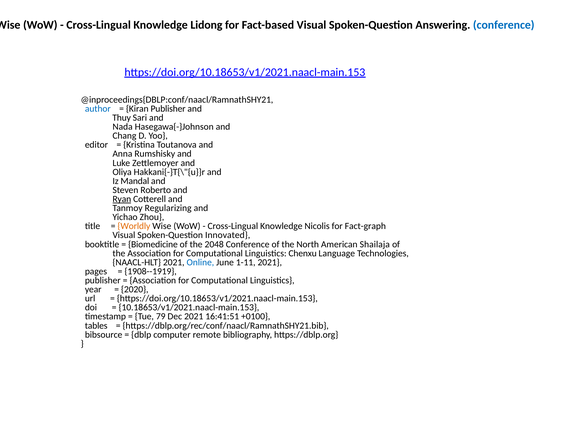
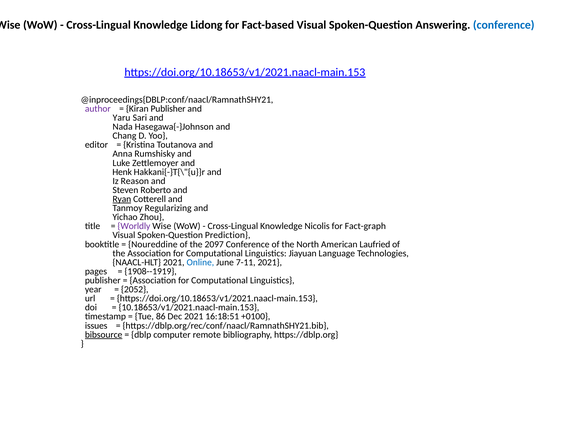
author colour: blue -> purple
Thuy: Thuy -> Yaru
Oliya: Oliya -> Henk
Mandal: Mandal -> Reason
Worldly at (134, 226) colour: orange -> purple
Innovated: Innovated -> Prediction
Biomedicine: Biomedicine -> Noureddine
2048: 2048 -> 2097
Shailaja: Shailaja -> Laufried
Chenxu: Chenxu -> Jiayuan
1-11: 1-11 -> 7-11
2020: 2020 -> 2052
79: 79 -> 86
16:41:51: 16:41:51 -> 16:18:51
tables: tables -> issues
bibsource underline: none -> present
